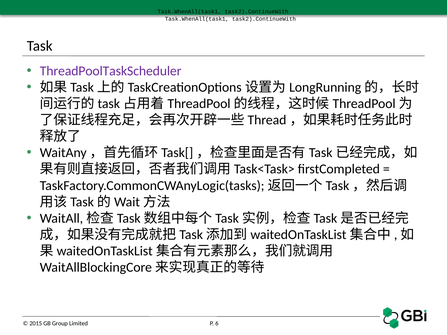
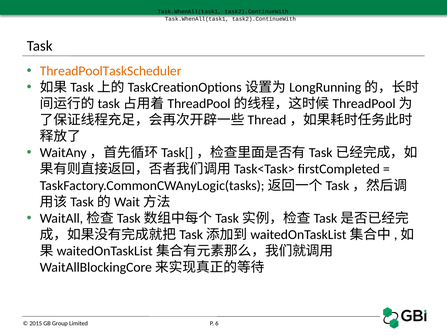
ThreadPoolTaskScheduler colour: purple -> orange
